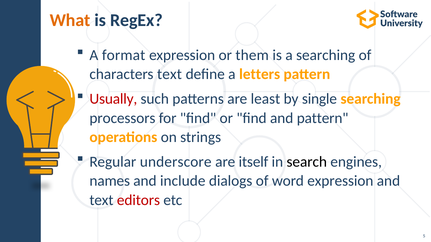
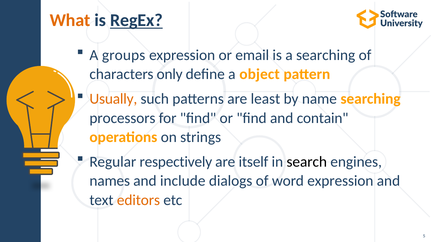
RegEx underline: none -> present
format: format -> groups
them: them -> email
characters text: text -> only
letters: letters -> object
Usually colour: red -> orange
single: single -> name
and pattern: pattern -> contain
underscore: underscore -> respectively
editors colour: red -> orange
